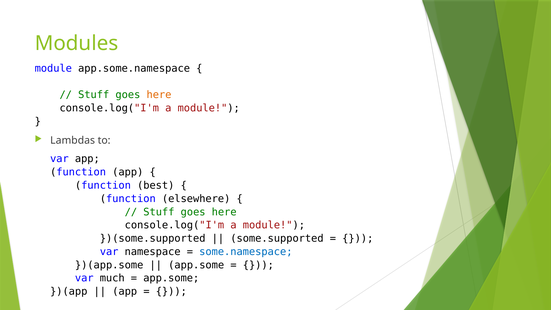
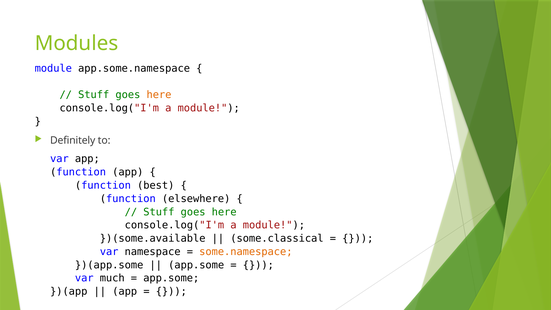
Lambdas: Lambdas -> Definitely
})(some.supported: })(some.supported -> })(some.available
some.supported: some.supported -> some.classical
some.namespace colour: blue -> orange
